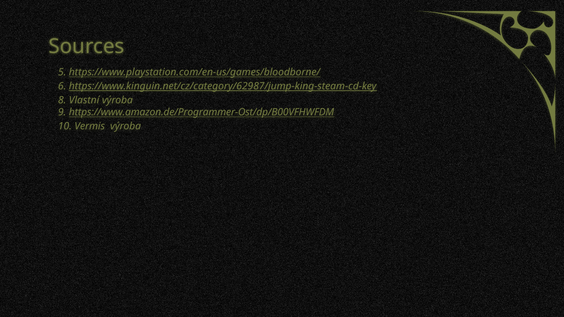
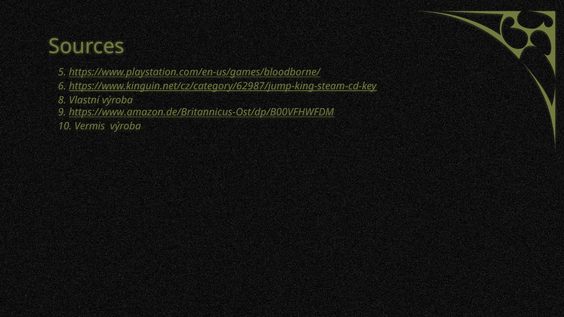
https://www.amazon.de/Programmer-Ost/dp/B00VFHWFDM: https://www.amazon.de/Programmer-Ost/dp/B00VFHWFDM -> https://www.amazon.de/Britannicus-Ost/dp/B00VFHWFDM
